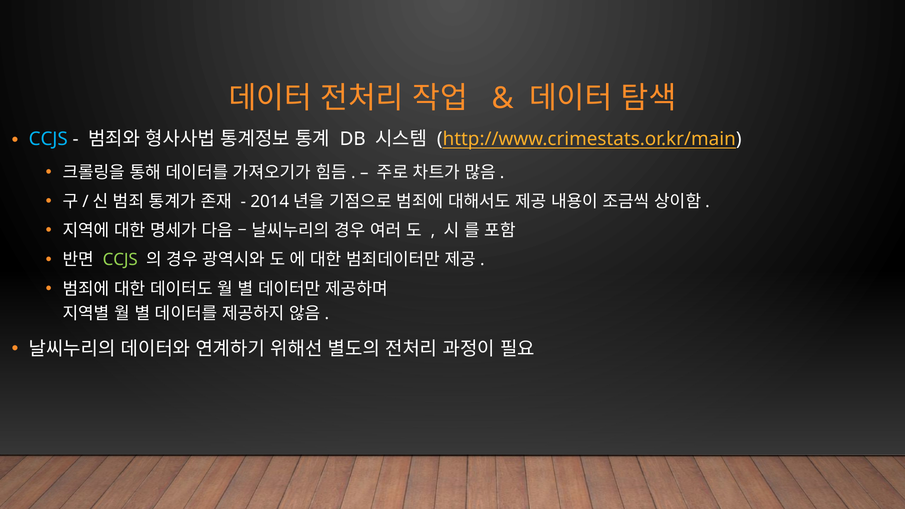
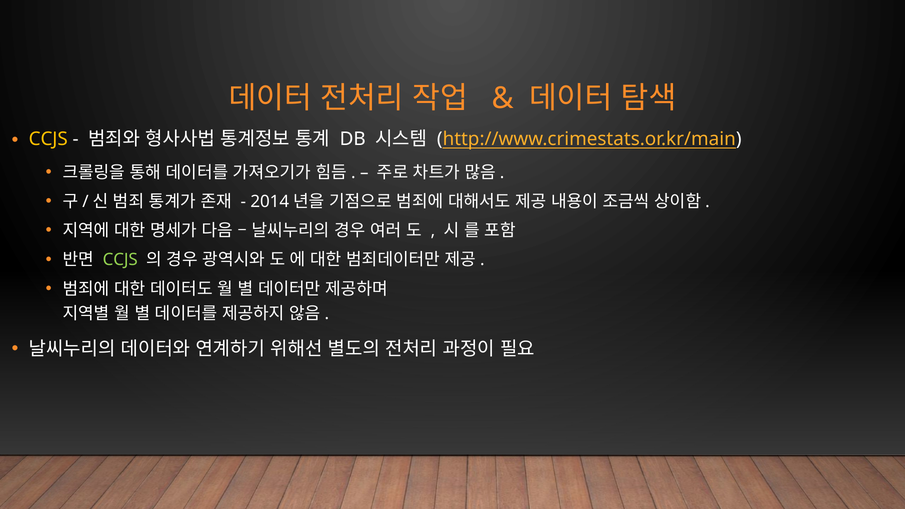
CCJS at (48, 139) colour: light blue -> yellow
